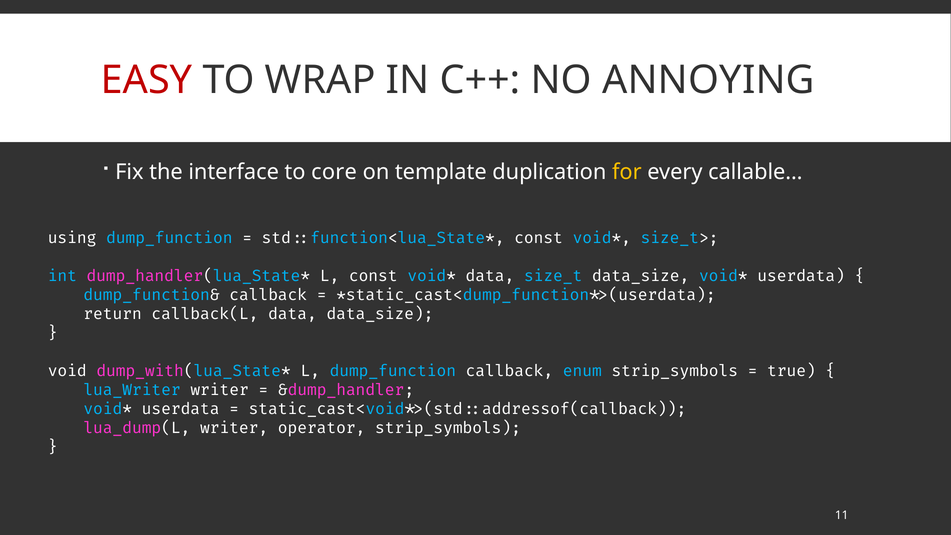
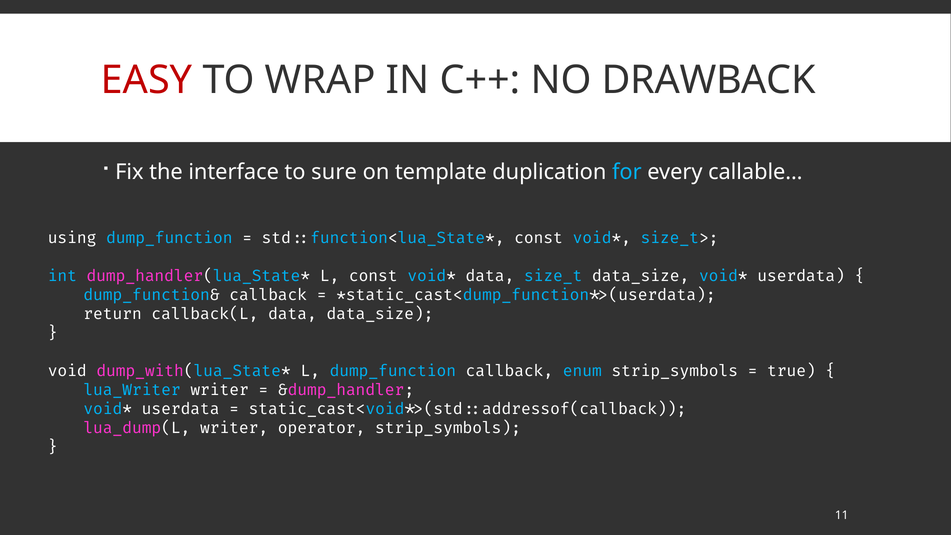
ANNOYING: ANNOYING -> DRAWBACK
core: core -> sure
for colour: yellow -> light blue
